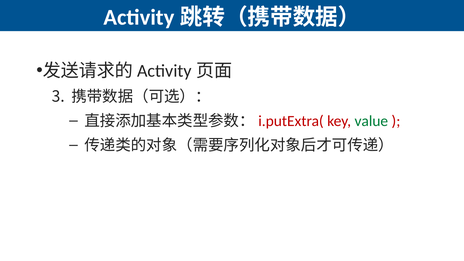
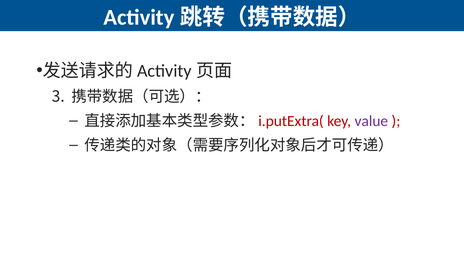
value colour: green -> purple
